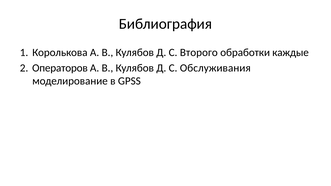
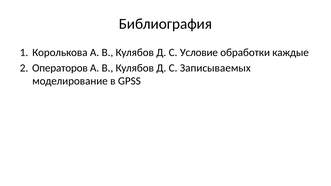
Второго: Второго -> Условие
Обслуживания: Обслуживания -> Записываемых
